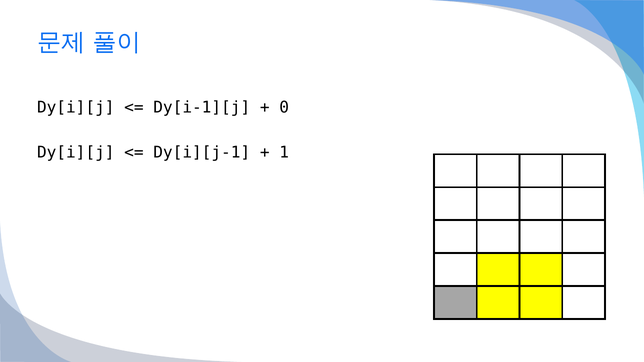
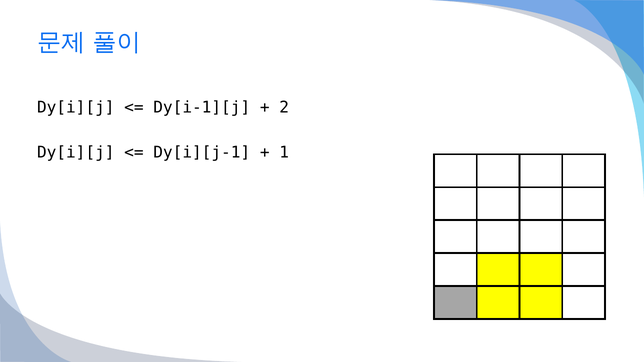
0: 0 -> 2
